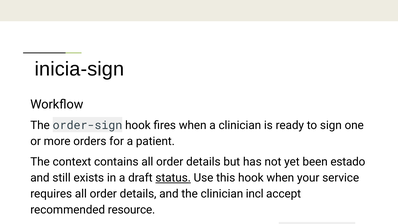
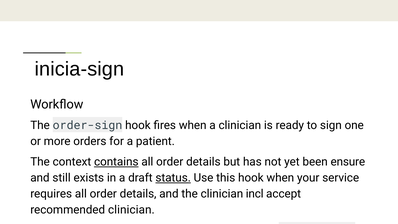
contains underline: none -> present
estado: estado -> ensure
recommended resource: resource -> clinician
